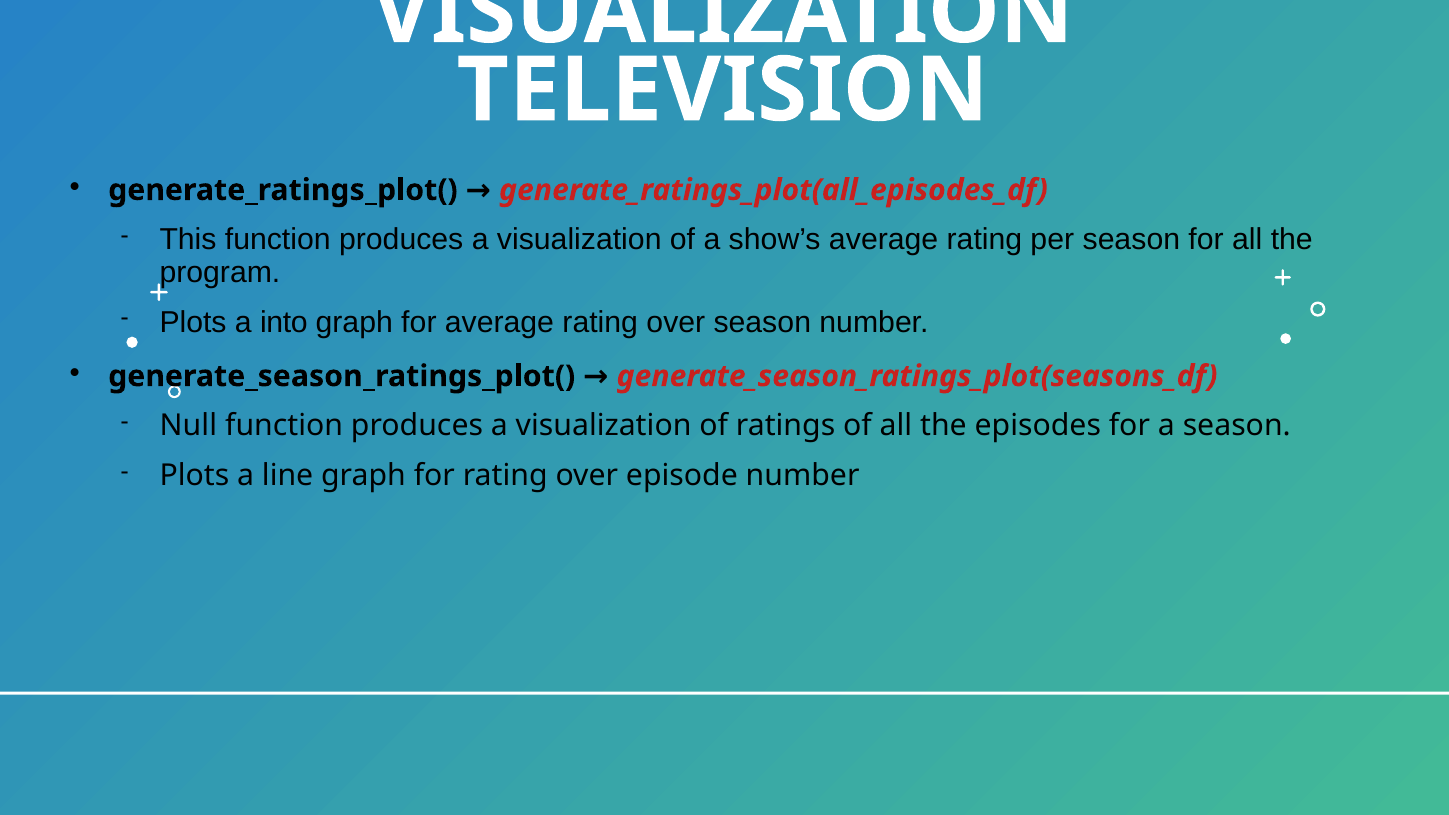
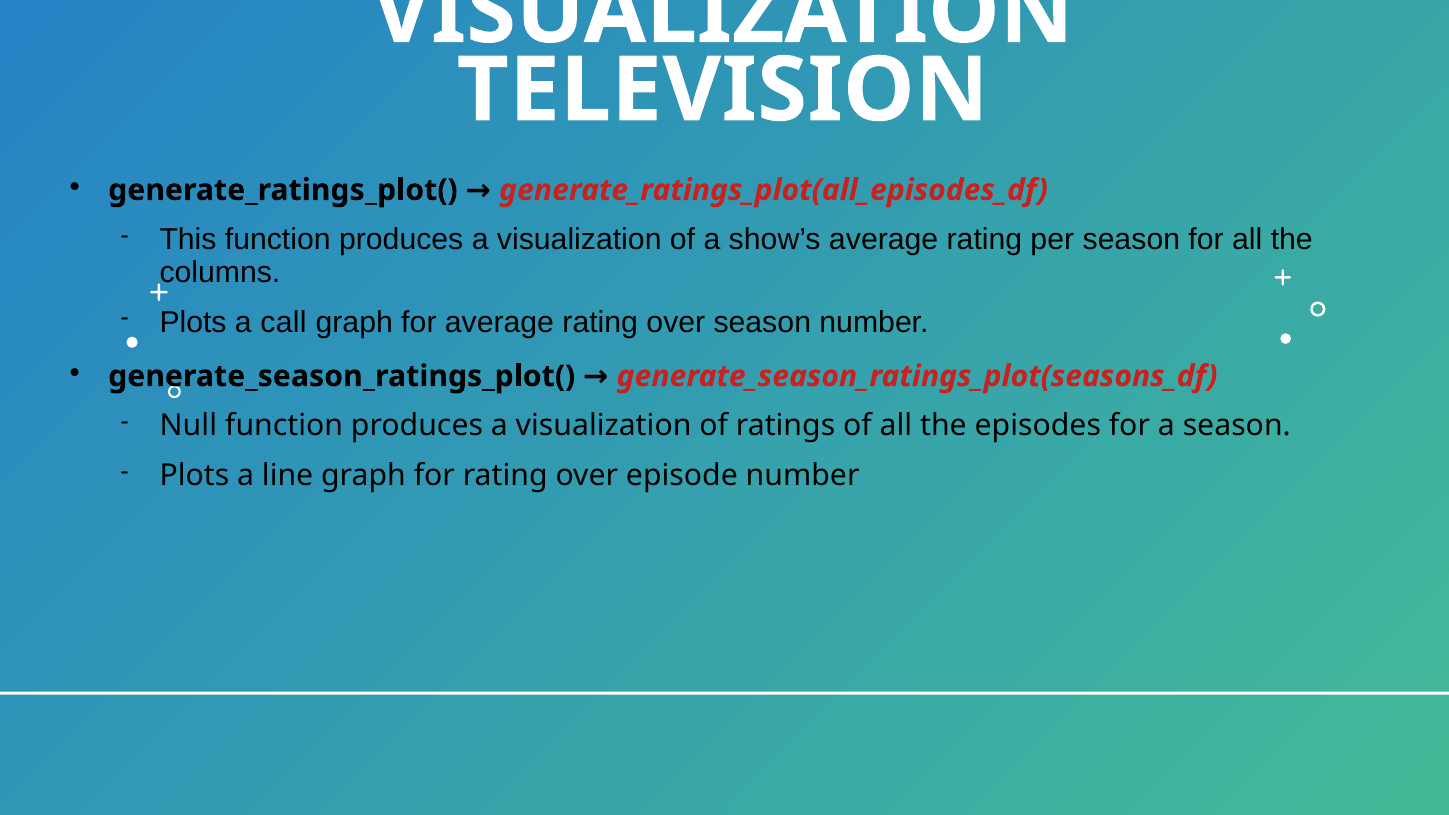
program: program -> columns
into: into -> call
